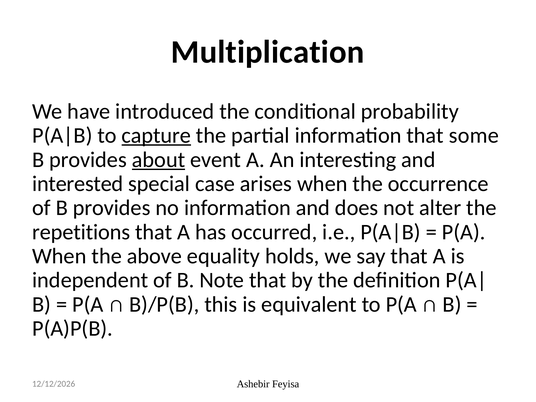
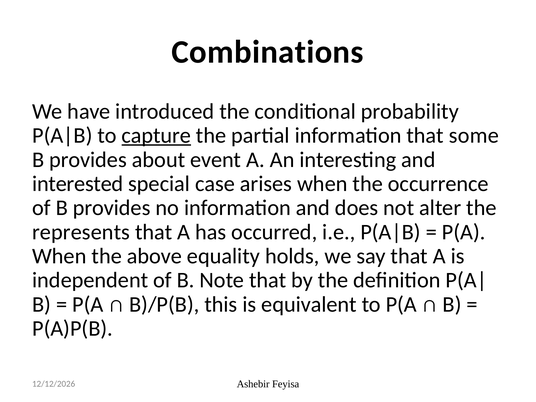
Multiplication: Multiplication -> Combinations
about underline: present -> none
repetitions: repetitions -> represents
